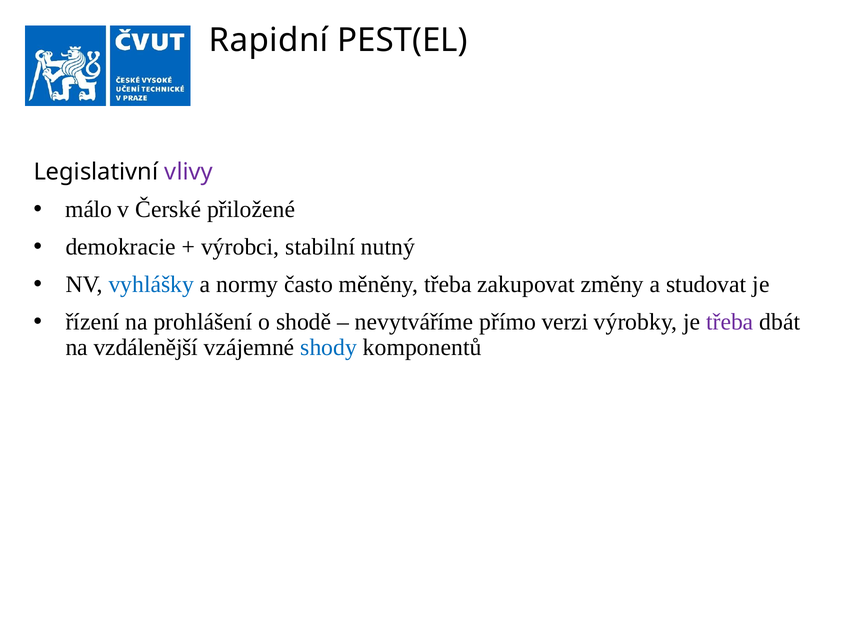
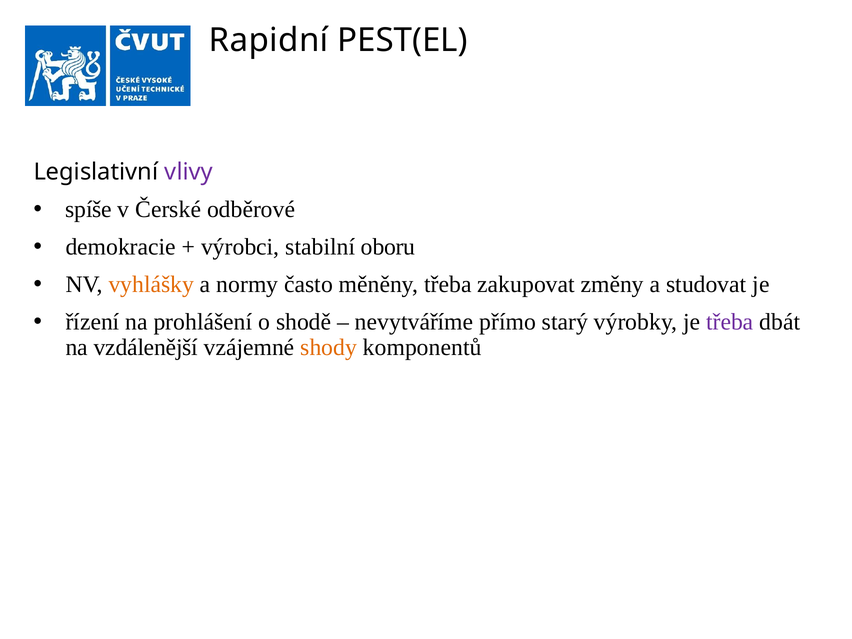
málo: málo -> spíše
přiložené: přiložené -> odběrové
nutný: nutný -> oboru
vyhlášky colour: blue -> orange
verzi: verzi -> starý
shody colour: blue -> orange
